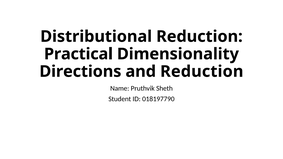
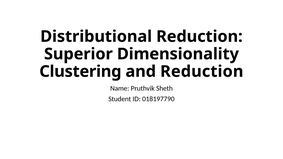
Practical: Practical -> Superior
Directions: Directions -> Clustering
